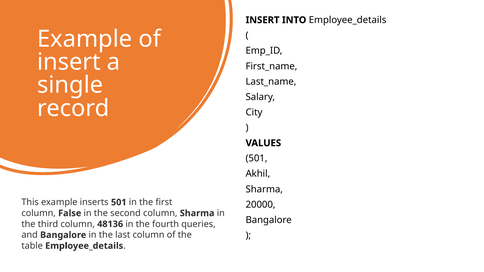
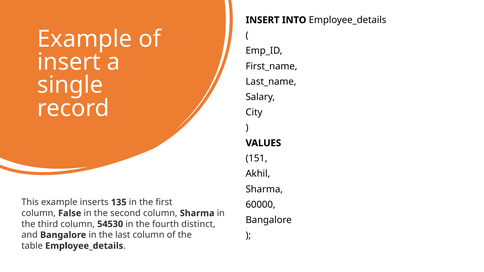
501 at (257, 159): 501 -> 151
inserts 501: 501 -> 135
20000: 20000 -> 60000
48136: 48136 -> 54530
queries: queries -> distinct
